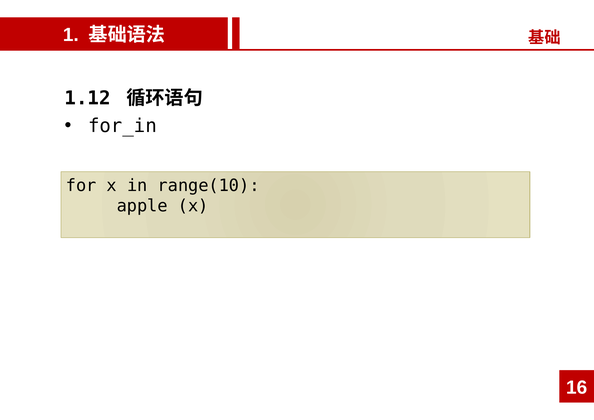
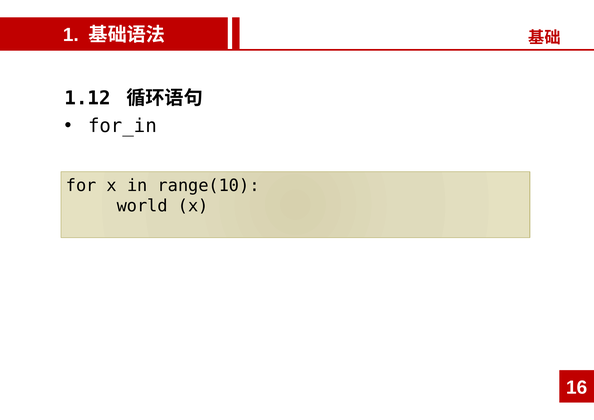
apple: apple -> world
